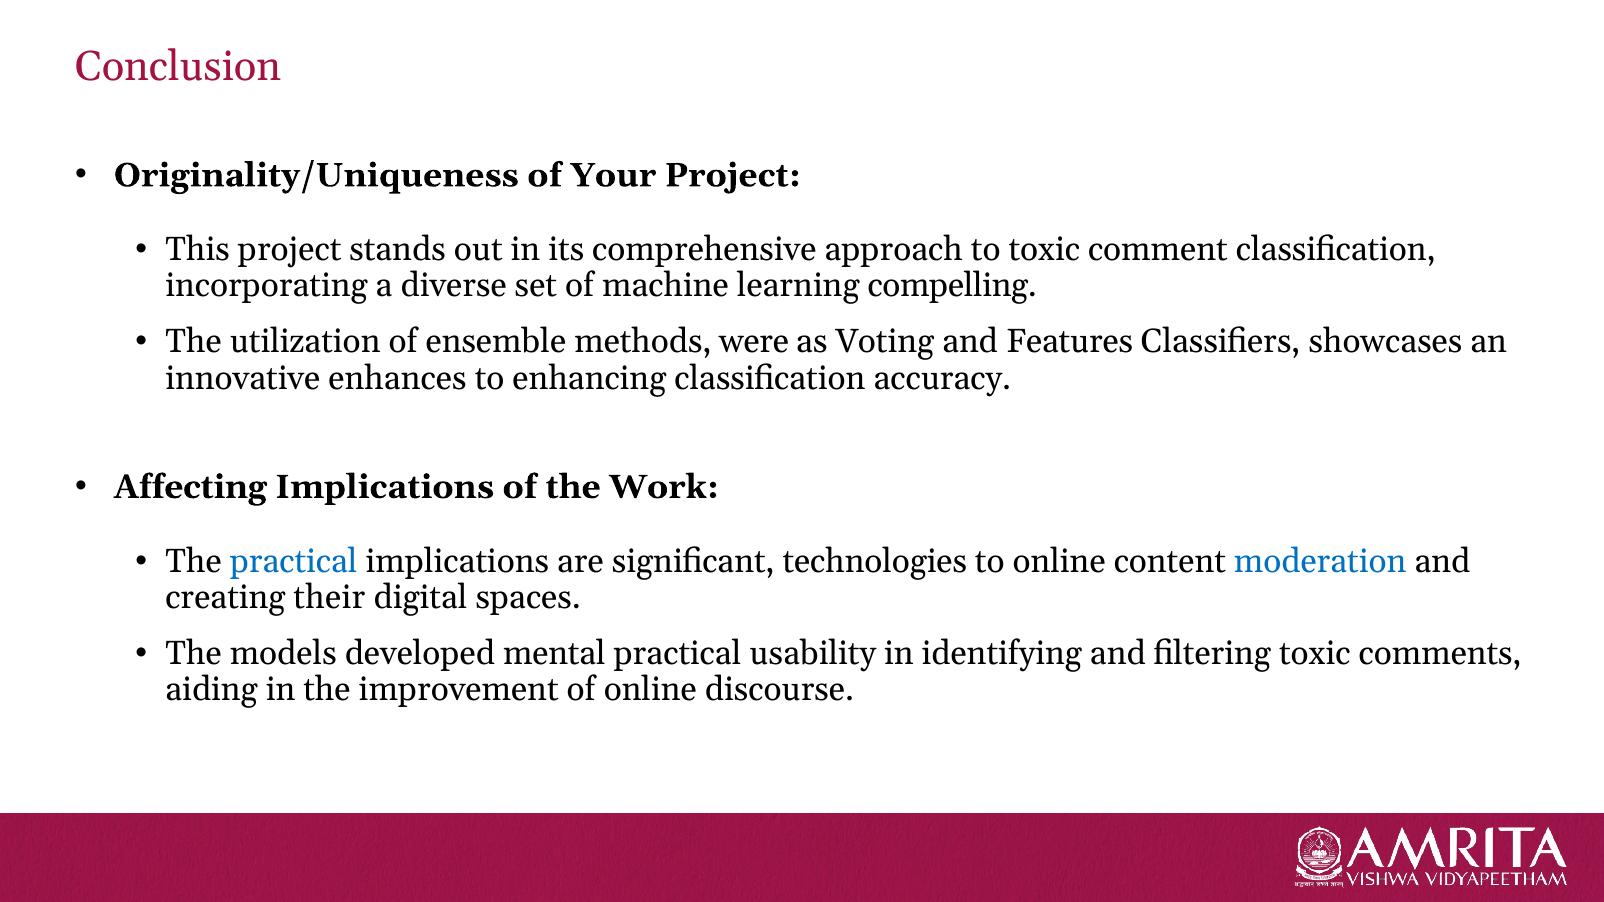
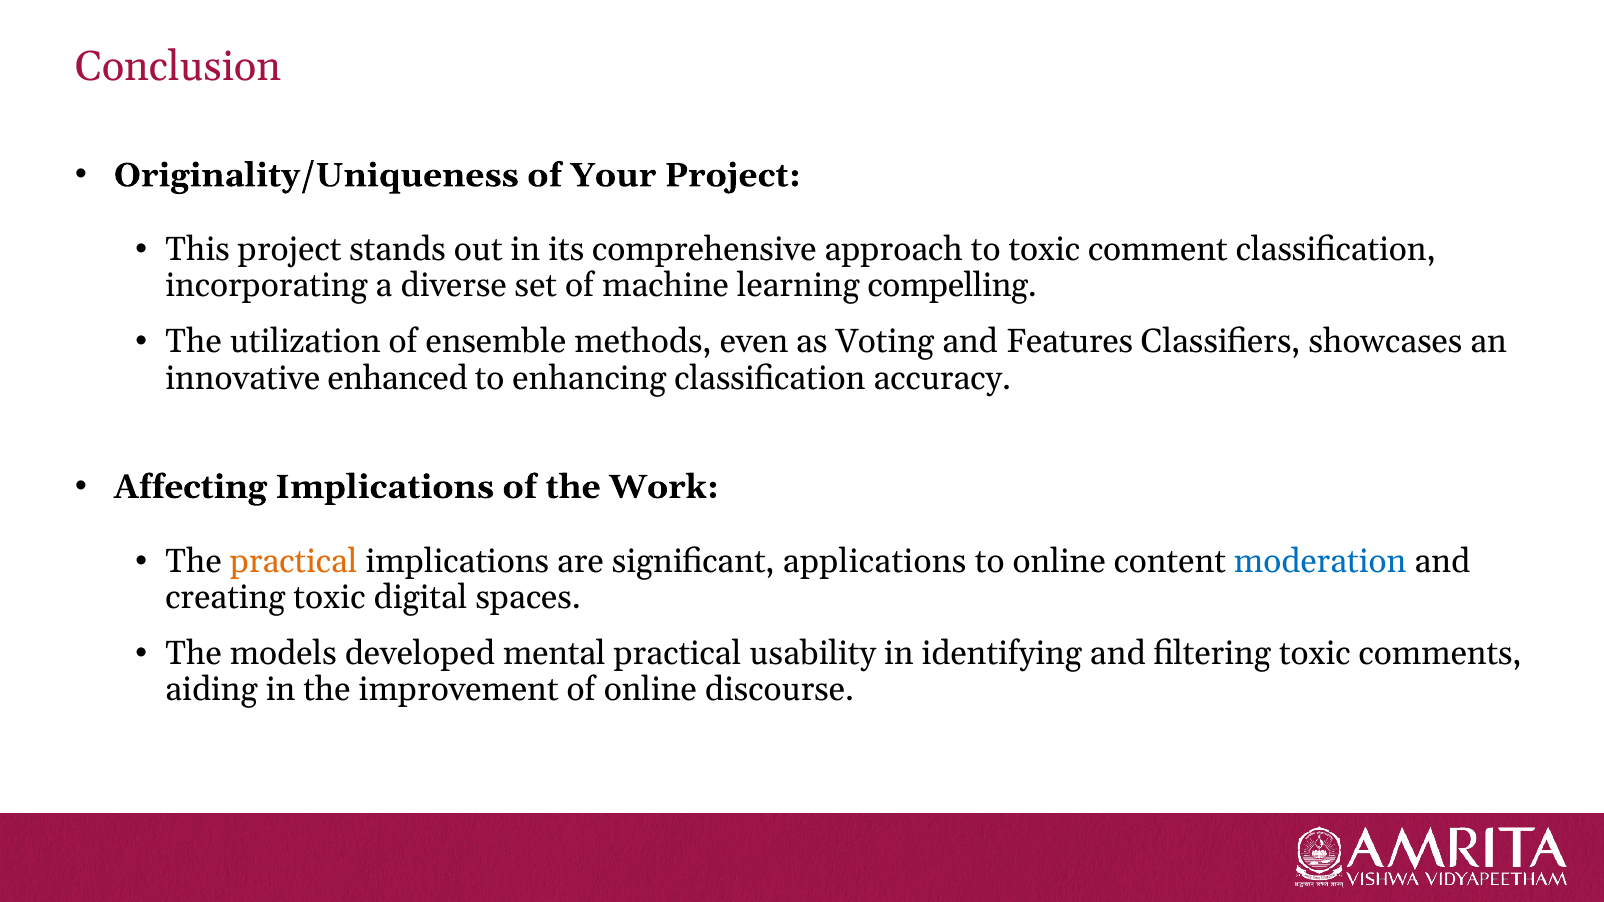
were: were -> even
enhances: enhances -> enhanced
practical at (294, 562) colour: blue -> orange
technologies: technologies -> applications
creating their: their -> toxic
